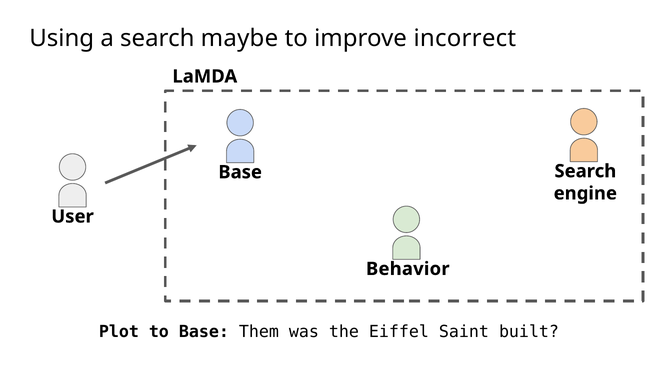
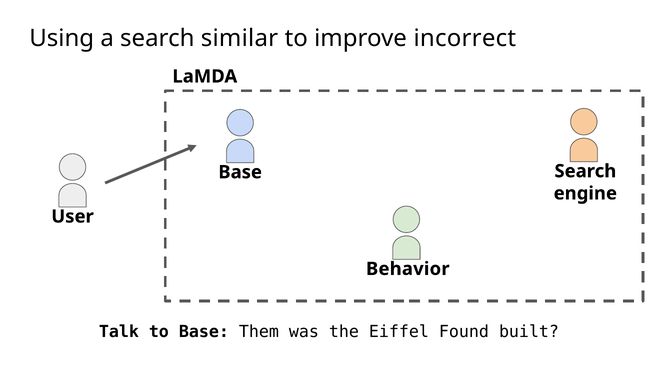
maybe: maybe -> similar
Plot: Plot -> Talk
Saint: Saint -> Found
